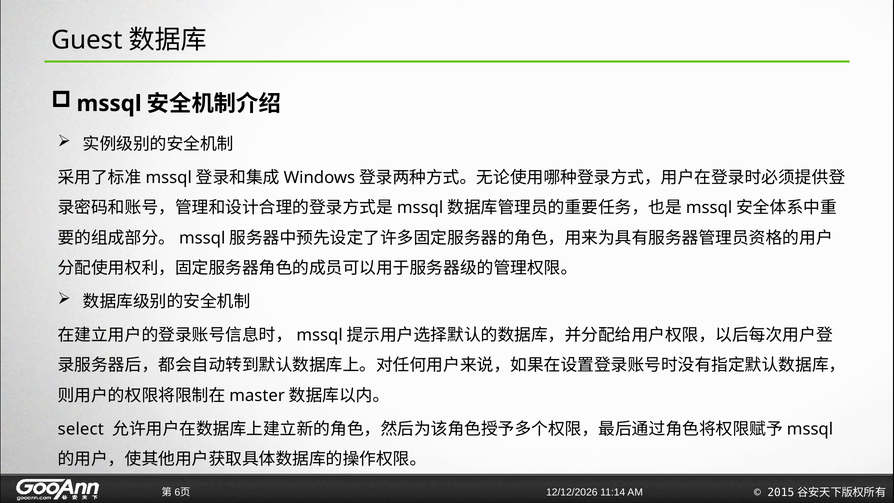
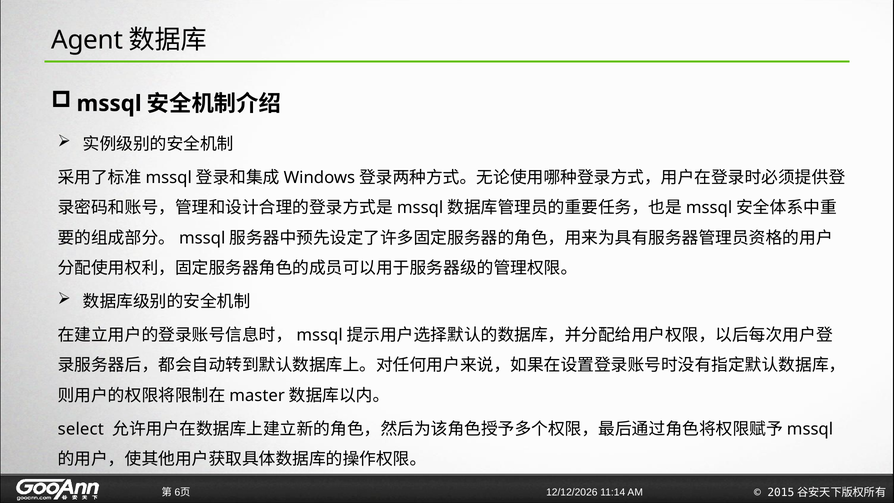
Guest: Guest -> Agent
